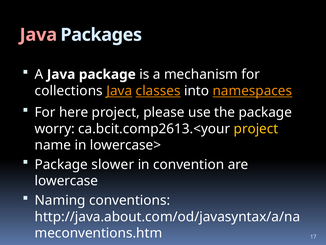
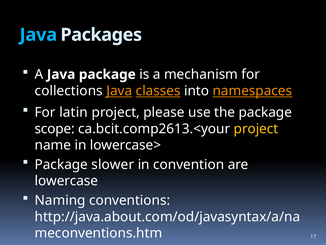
Java at (38, 35) colour: pink -> light blue
here: here -> latin
worry: worry -> scope
